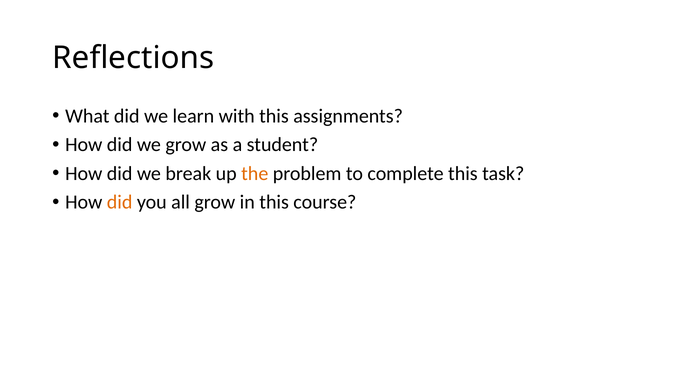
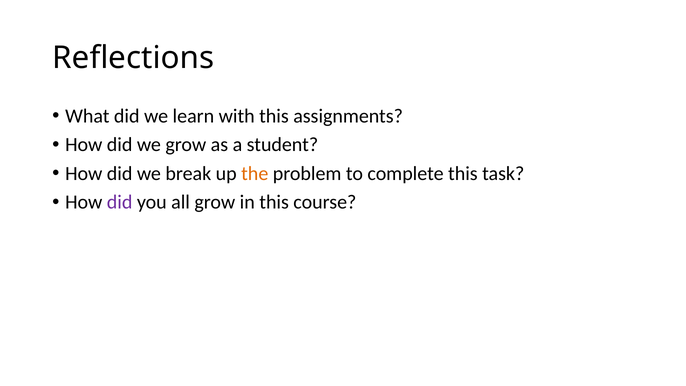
did at (120, 202) colour: orange -> purple
